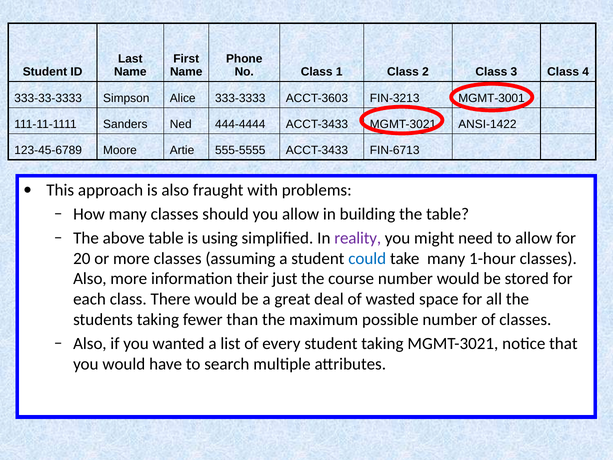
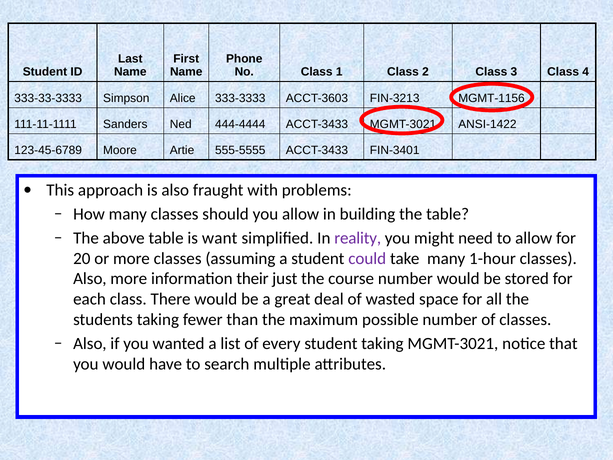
MGMT-3001: MGMT-3001 -> MGMT-1156
FIN-6713: FIN-6713 -> FIN-3401
using: using -> want
could colour: blue -> purple
